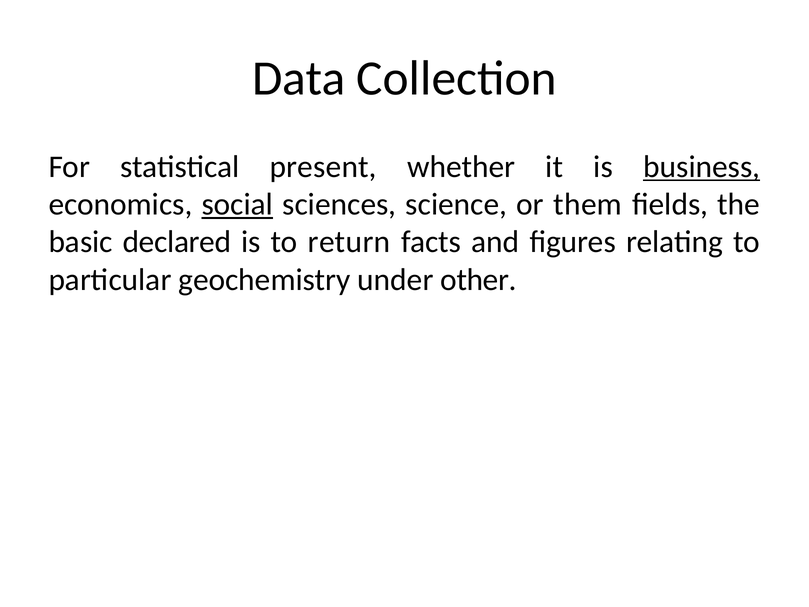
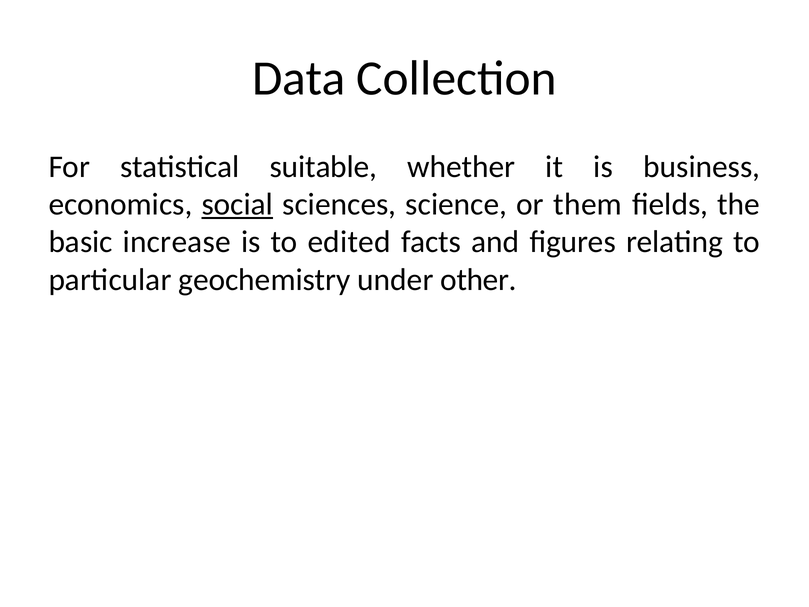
present: present -> suitable
business underline: present -> none
declared: declared -> increase
return: return -> edited
